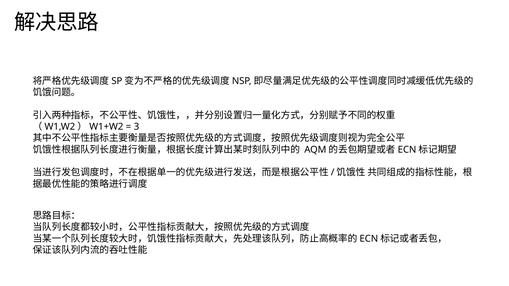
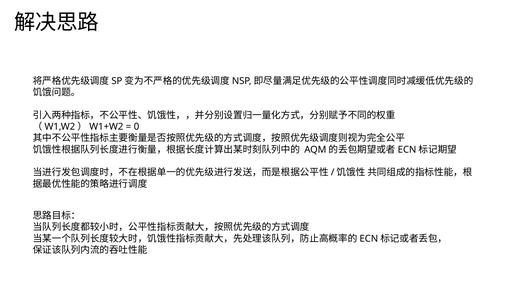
3: 3 -> 0
